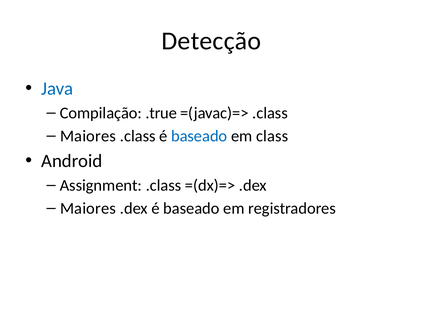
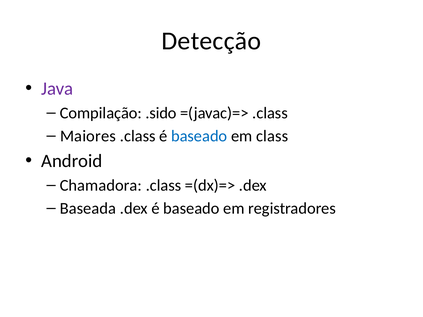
Java colour: blue -> purple
.true: .true -> .sido
Assignment: Assignment -> Chamadora
Maiores at (88, 209): Maiores -> Baseada
